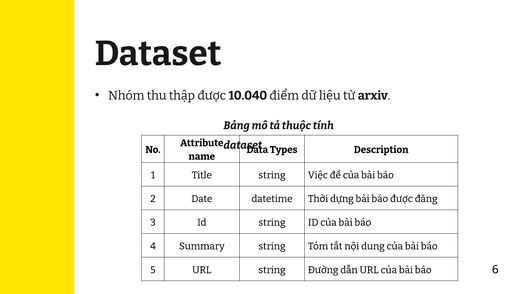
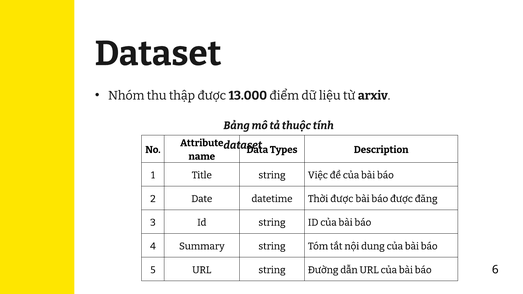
10.040: 10.040 -> 13.000
Thời dựng: dựng -> được
